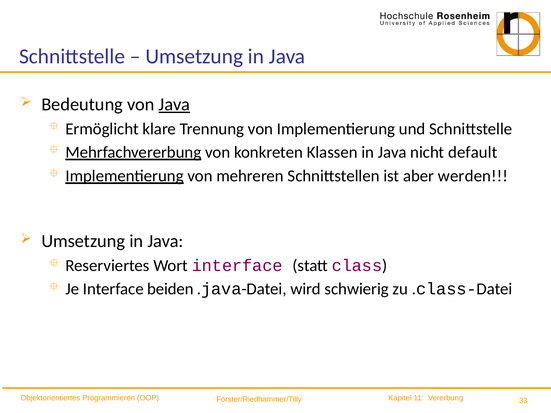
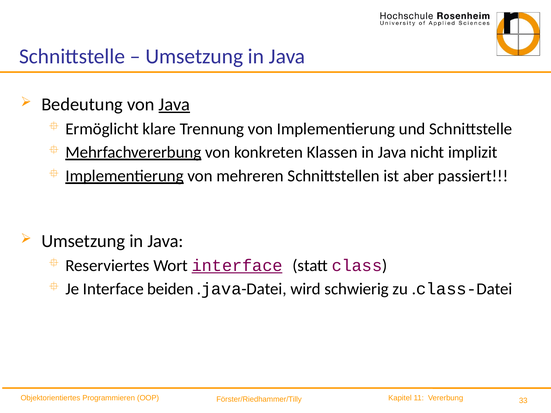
default: default -> implizit
werden: werden -> passiert
interface at (237, 266) underline: none -> present
